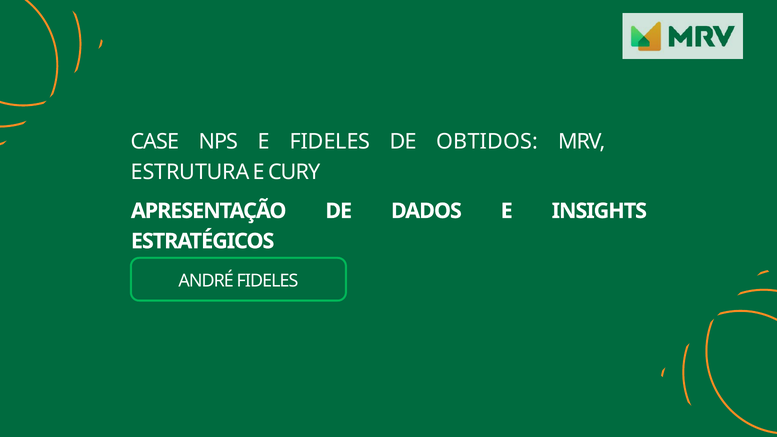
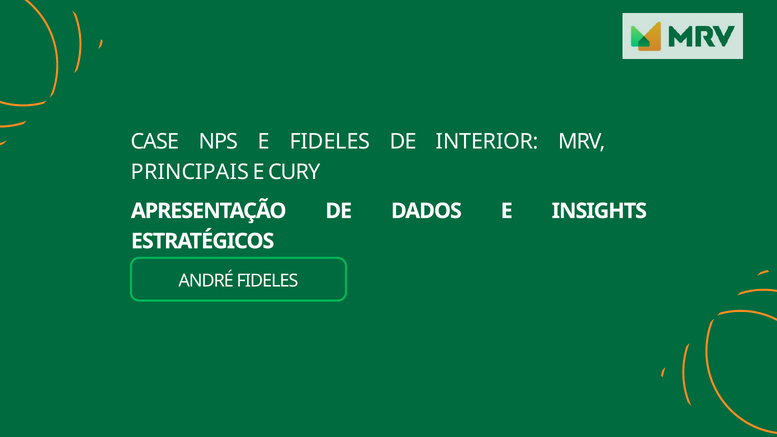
OBTIDOS: OBTIDOS -> INTERIOR
ESTRUTURA: ESTRUTURA -> PRINCIPAIS
